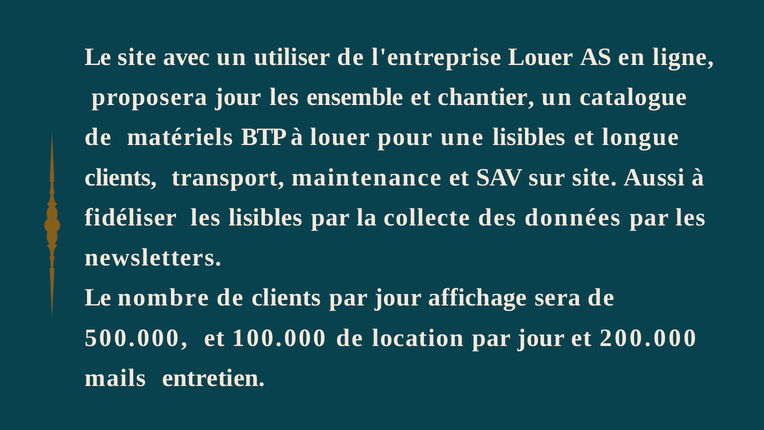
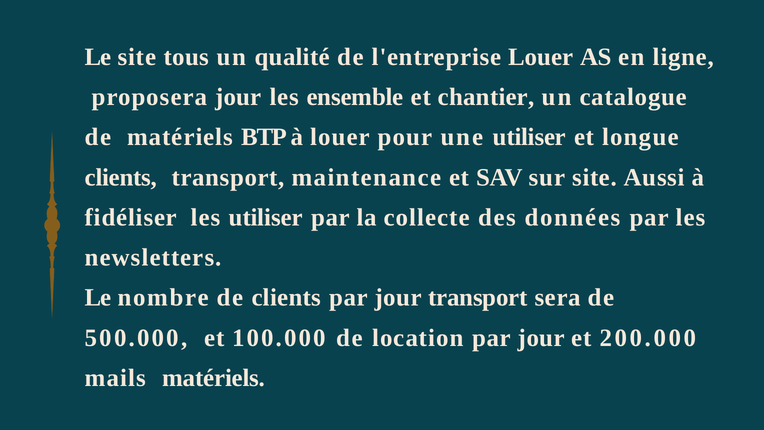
avec: avec -> tous
utiliser: utiliser -> qualité
une lisibles: lisibles -> utiliser
les lisibles: lisibles -> utiliser
jour affichage: affichage -> transport
mails entretien: entretien -> matériels
